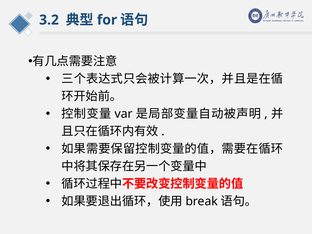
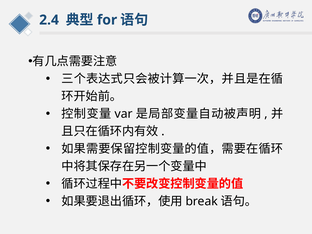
3.2: 3.2 -> 2.4
